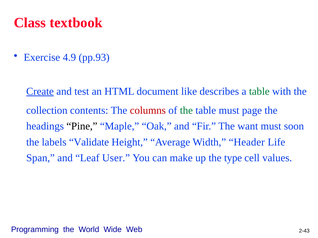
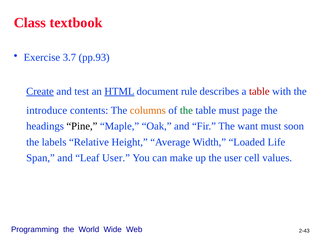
4.9: 4.9 -> 3.7
HTML underline: none -> present
like: like -> rule
table at (259, 91) colour: green -> red
collection: collection -> introduce
columns colour: red -> orange
Validate: Validate -> Relative
Header: Header -> Loaded
the type: type -> user
